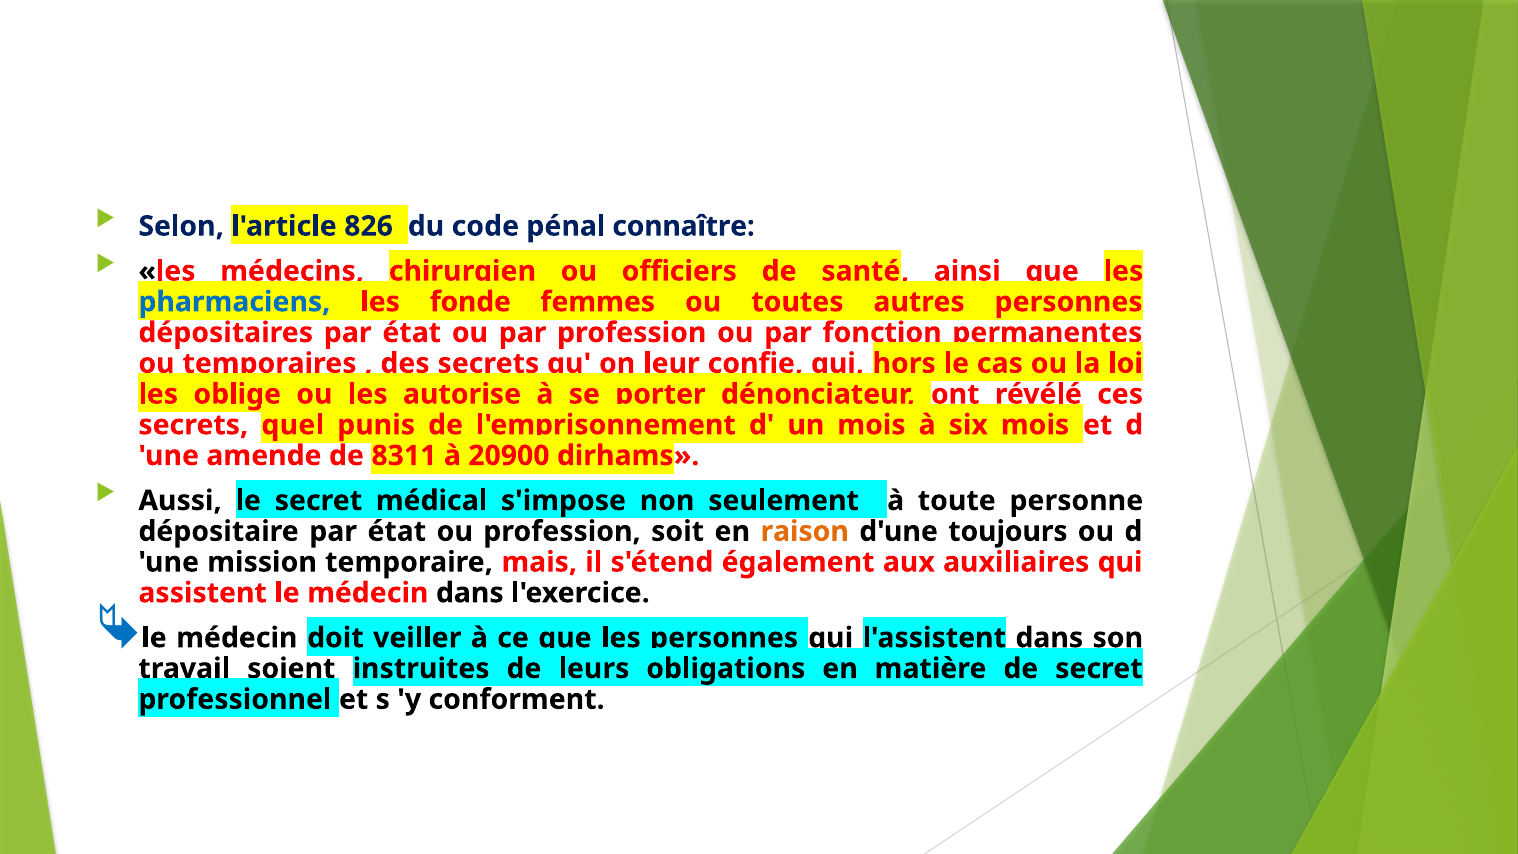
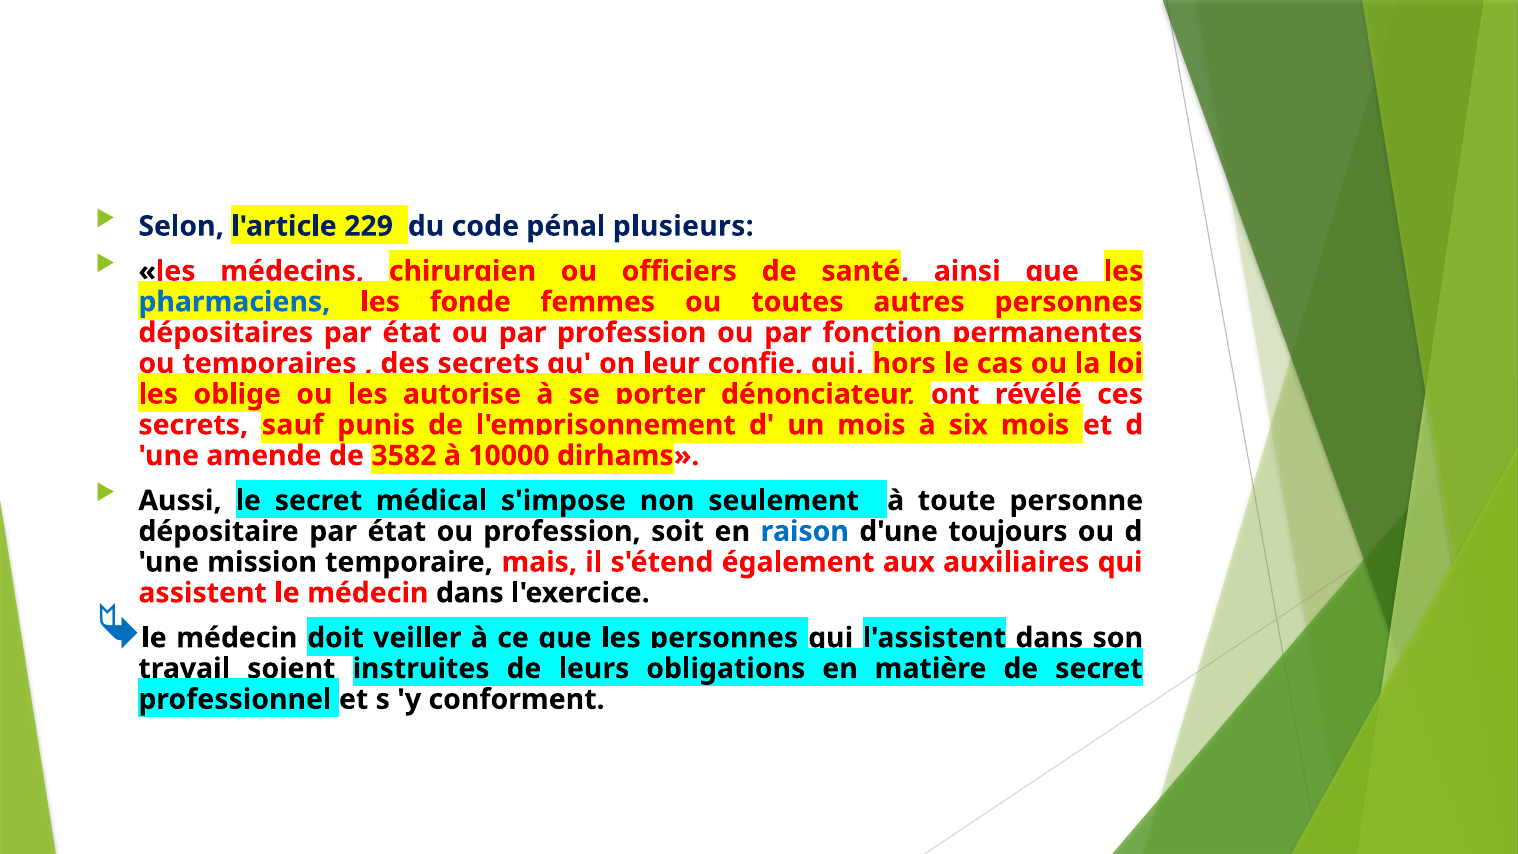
826: 826 -> 229
connaître: connaître -> plusieurs
quel: quel -> sauf
8311: 8311 -> 3582
20900: 20900 -> 10000
raison colour: orange -> blue
